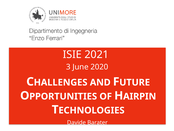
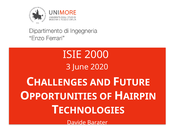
2021: 2021 -> 2000
